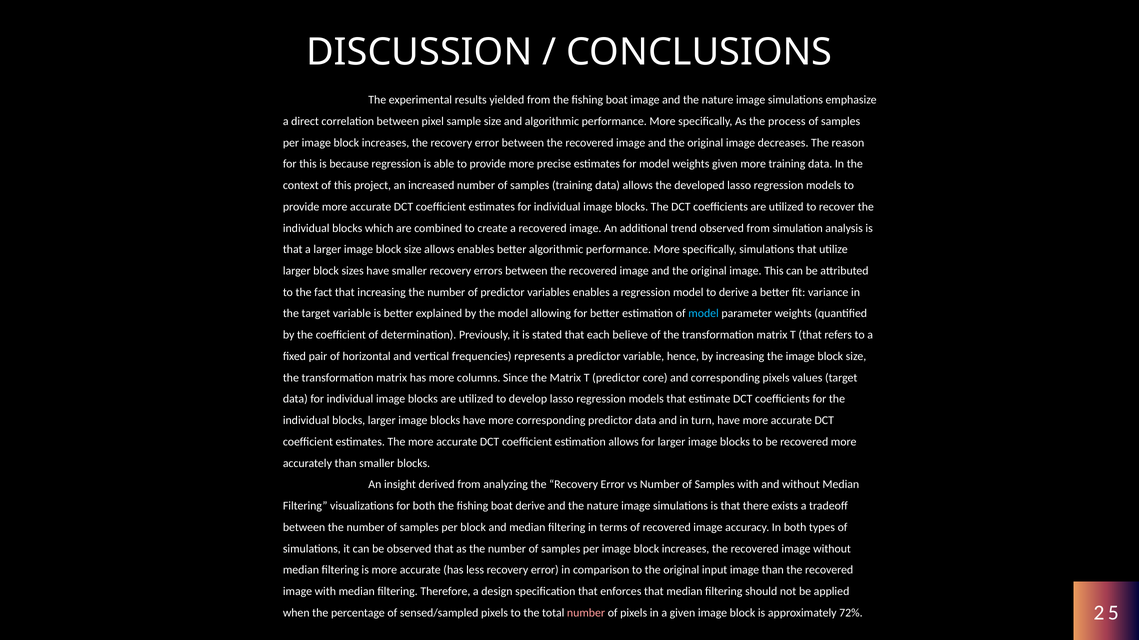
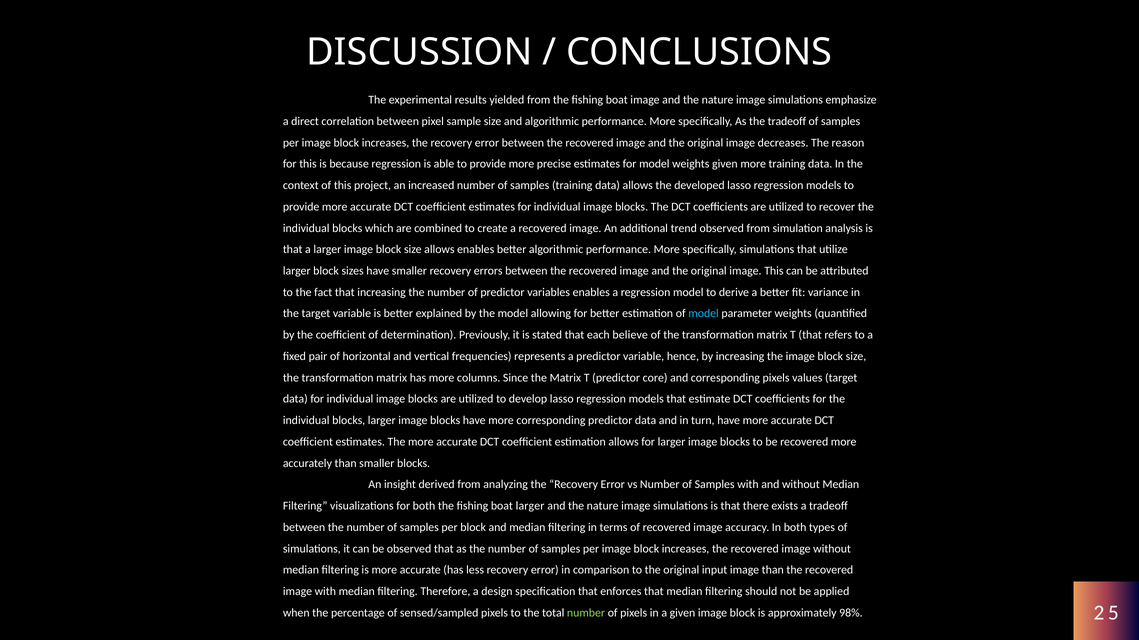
the process: process -> tradeoff
boat derive: derive -> larger
number at (586, 613) colour: pink -> light green
72%: 72% -> 98%
